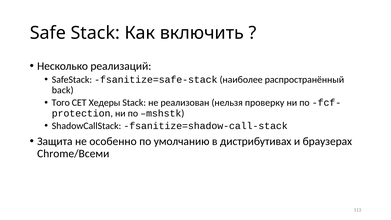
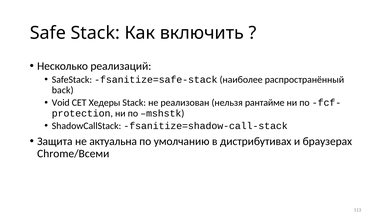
Того: Того -> Void
проверку: проверку -> рантайме
особенно: особенно -> актуальна
